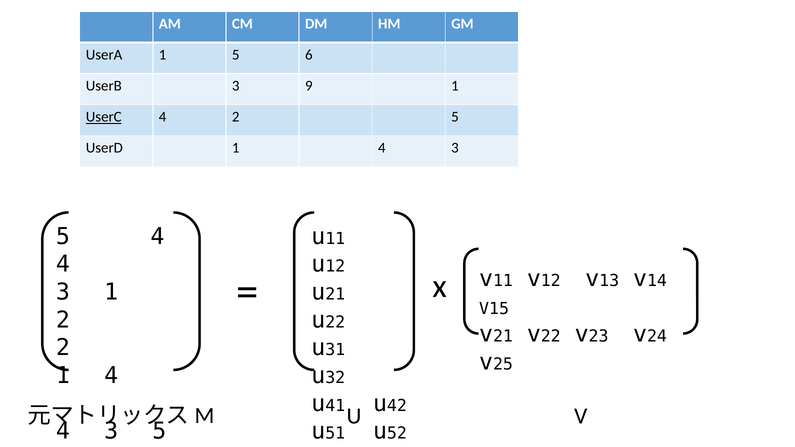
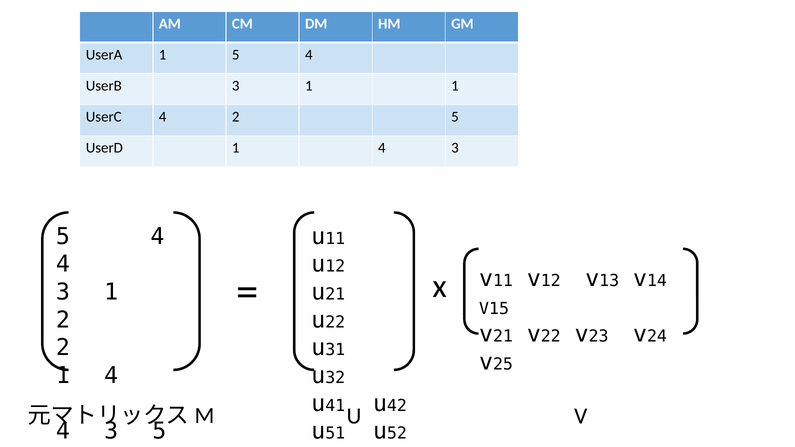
1 5 6: 6 -> 4
UserB 3 9: 9 -> 1
UserC underline: present -> none
